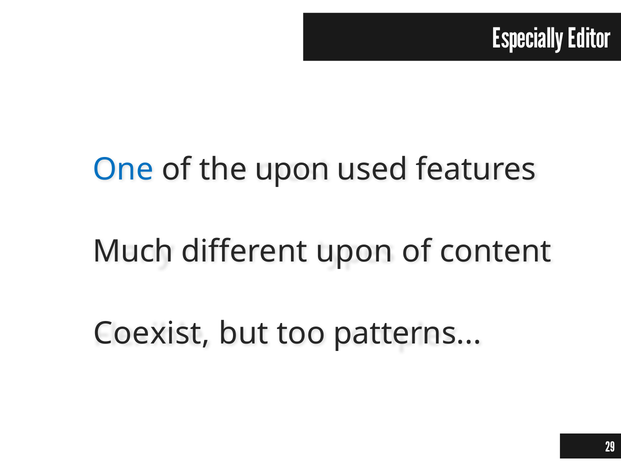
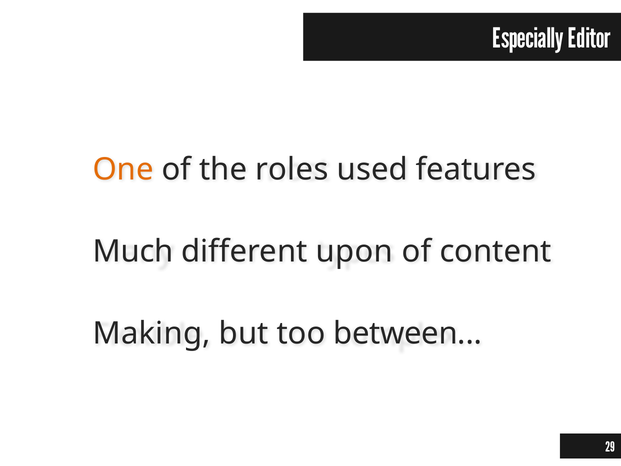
One colour: blue -> orange
the upon: upon -> roles
Coexist: Coexist -> Making
patterns: patterns -> between
